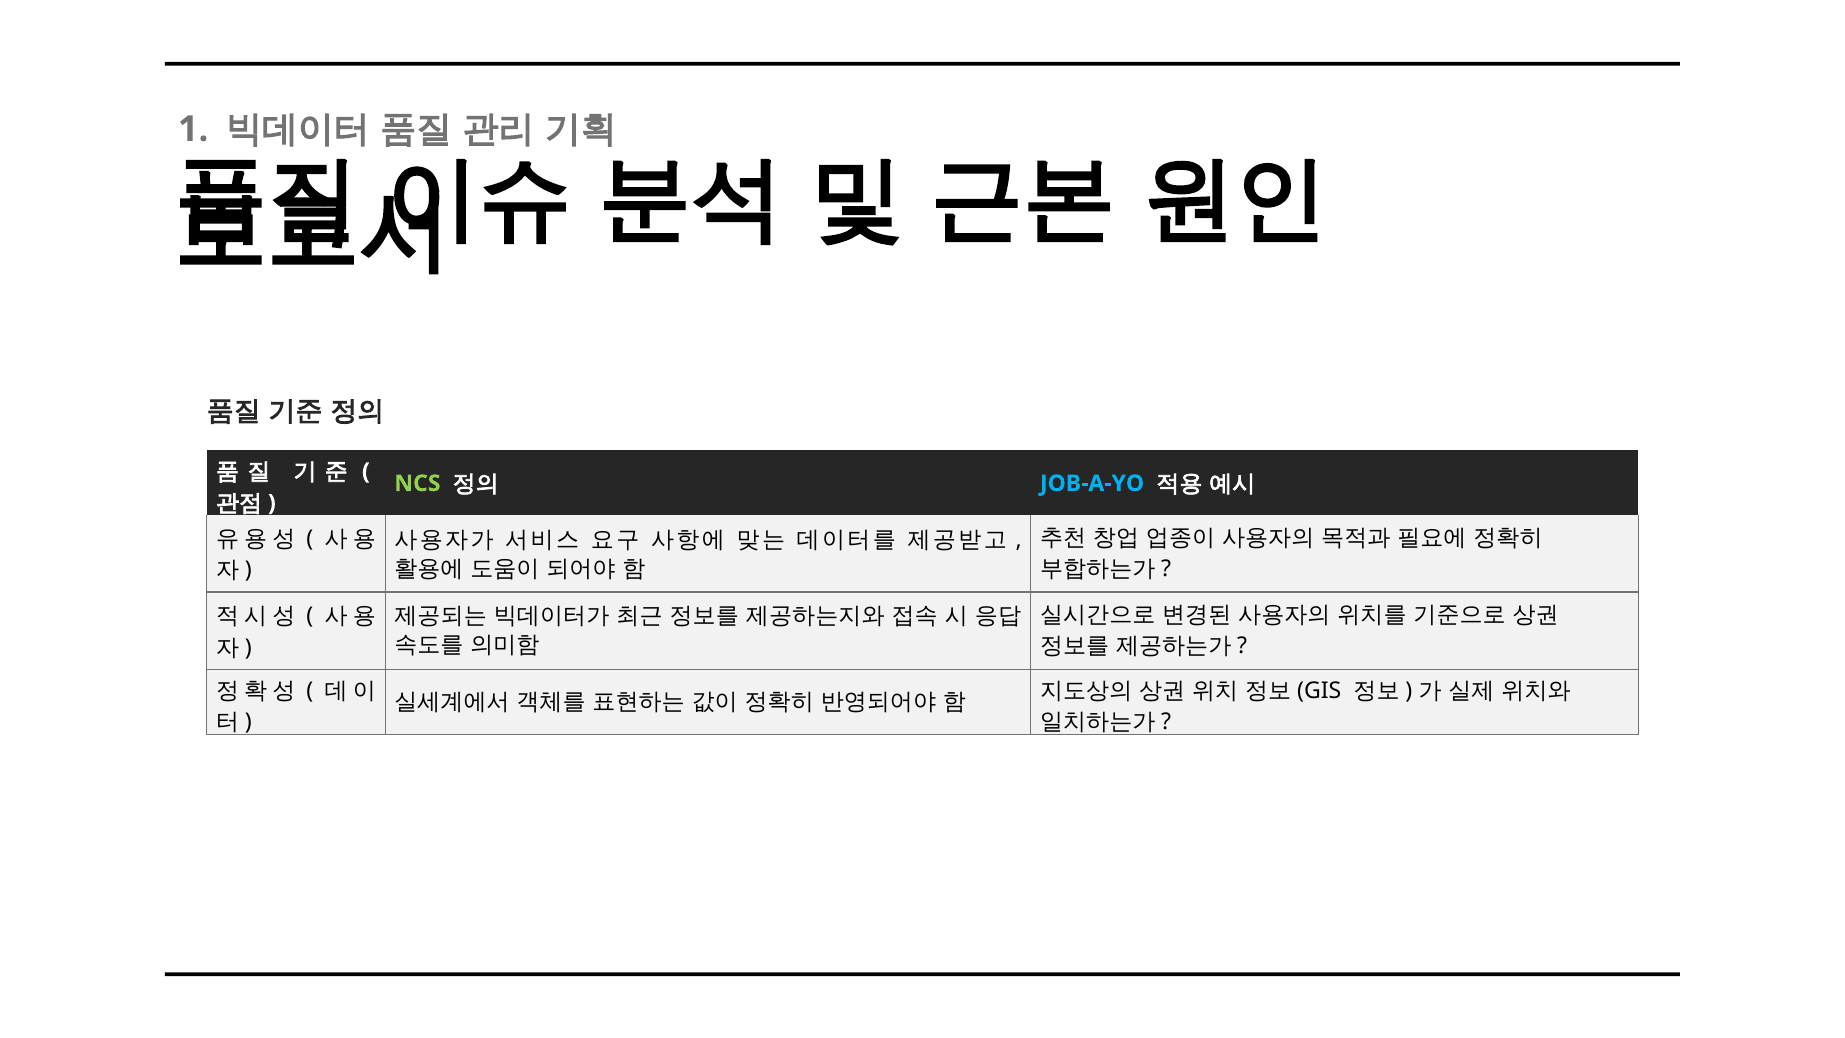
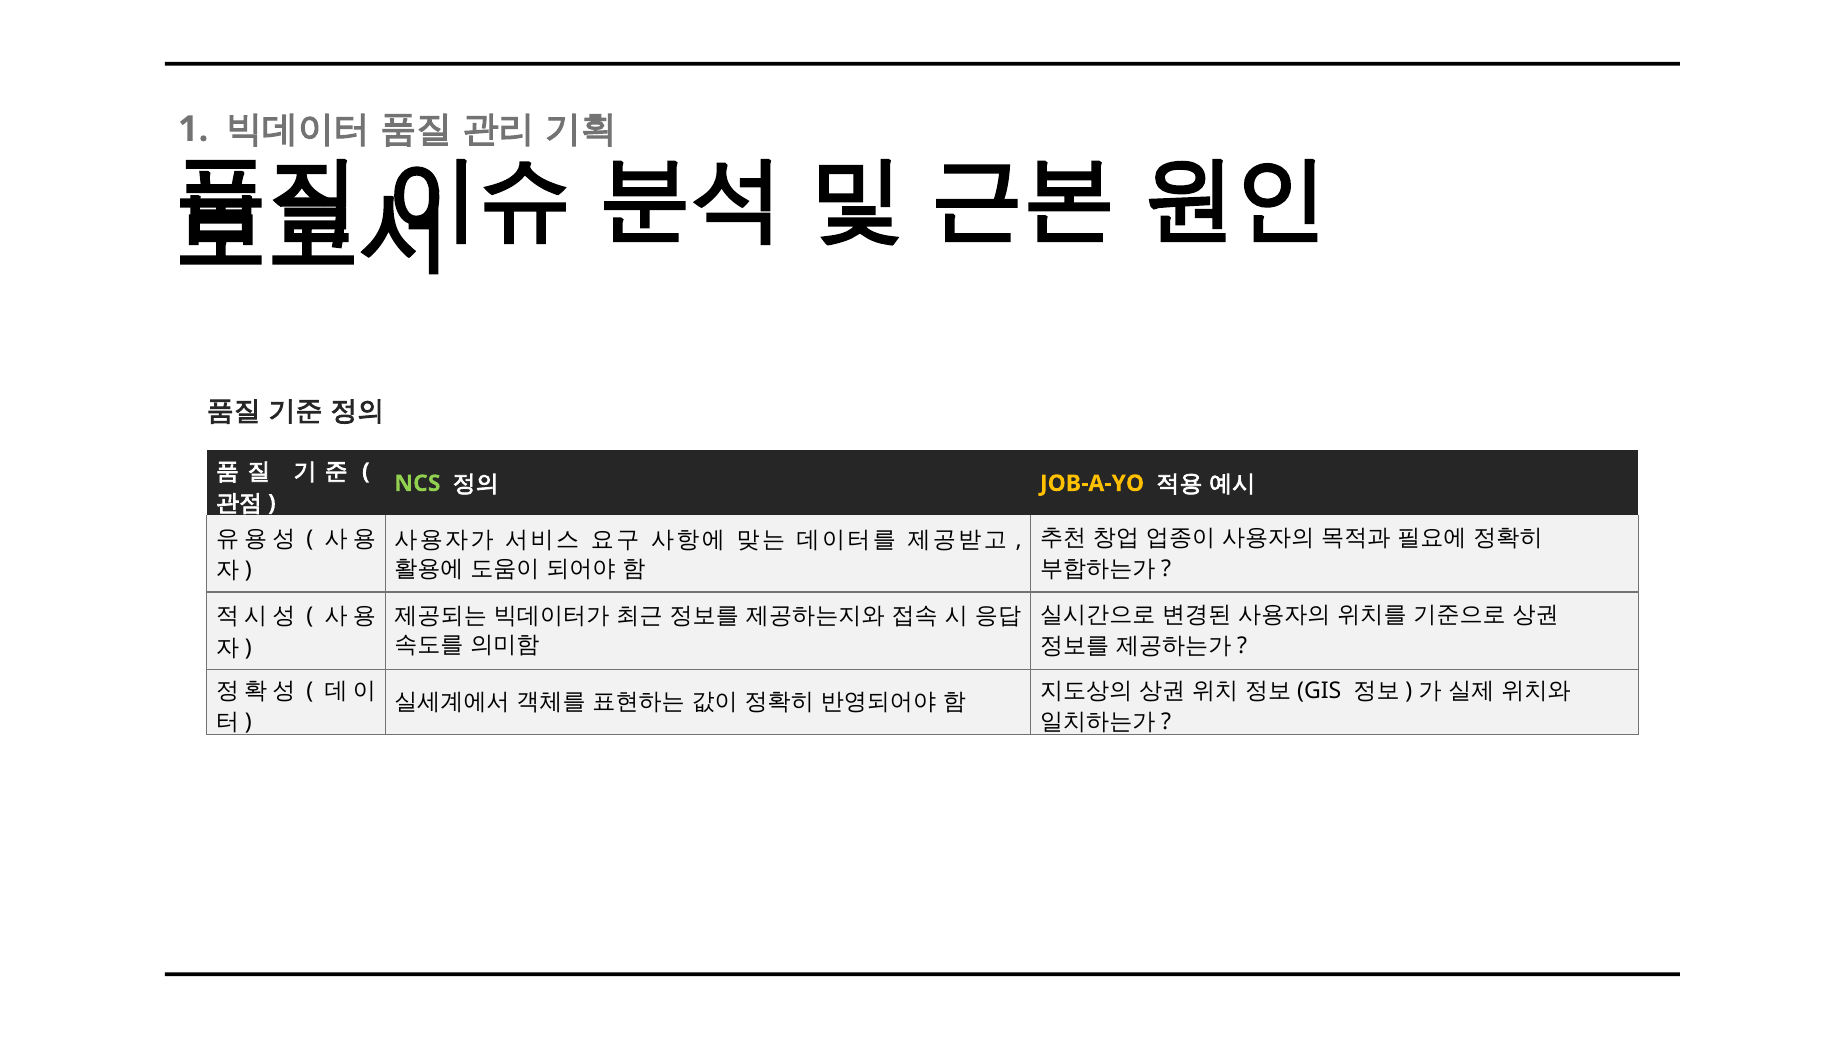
JOB-A-YO colour: light blue -> yellow
